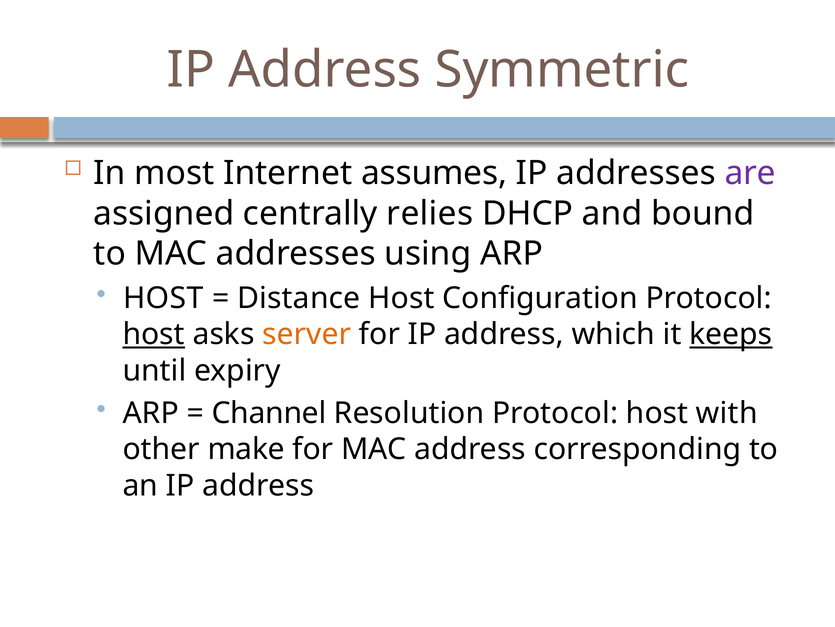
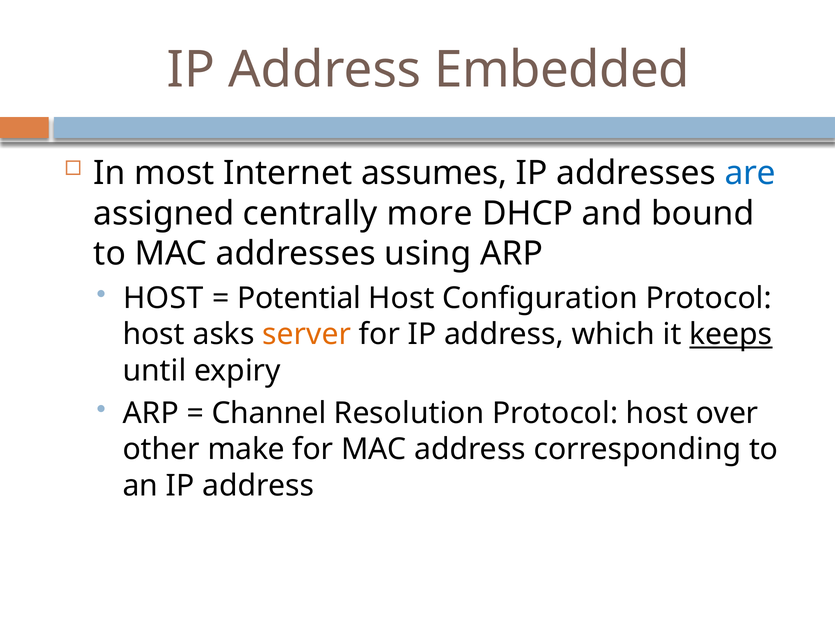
Symmetric: Symmetric -> Embedded
are colour: purple -> blue
relies: relies -> more
Distance: Distance -> Potential
host at (154, 334) underline: present -> none
with: with -> over
